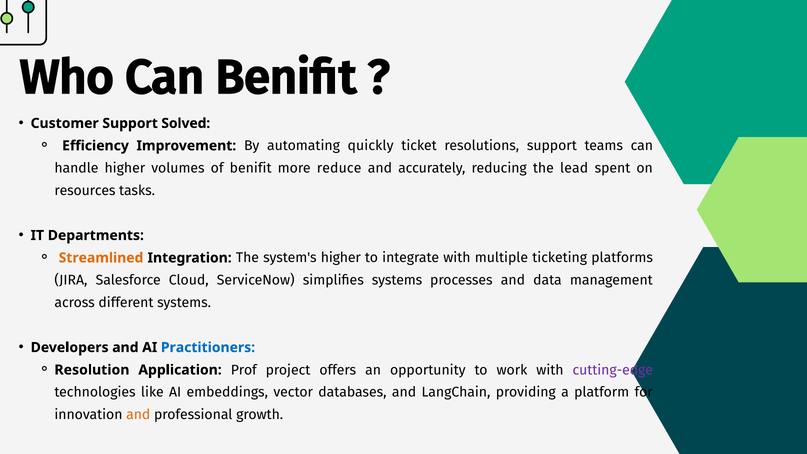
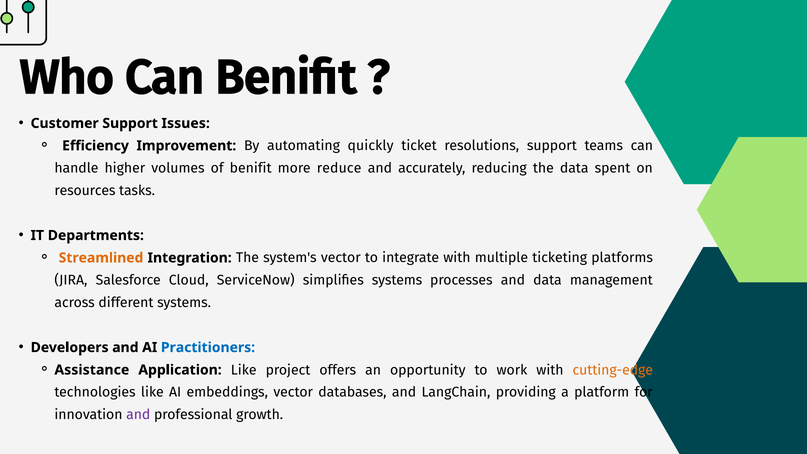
Solved: Solved -> Issues
the lead: lead -> data
system's higher: higher -> vector
Resolution: Resolution -> Assistance
Application Prof: Prof -> Like
cutting-edge colour: purple -> orange
and at (138, 415) colour: orange -> purple
